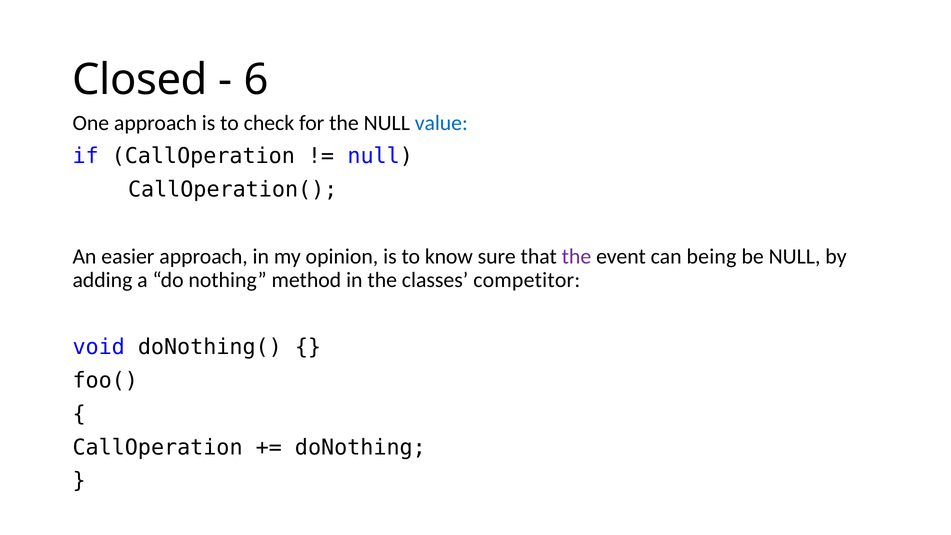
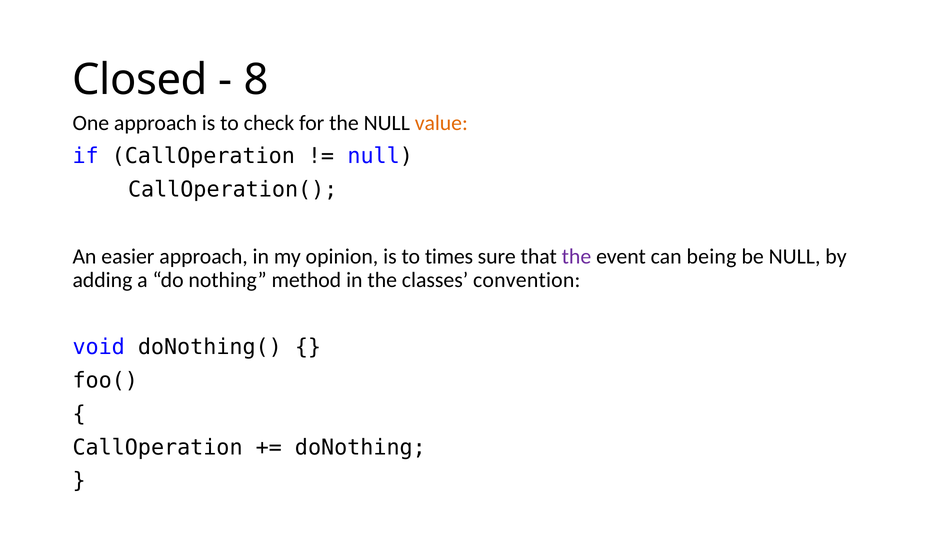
6: 6 -> 8
value colour: blue -> orange
know: know -> times
competitor: competitor -> convention
